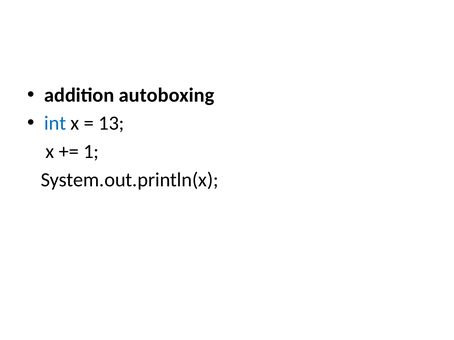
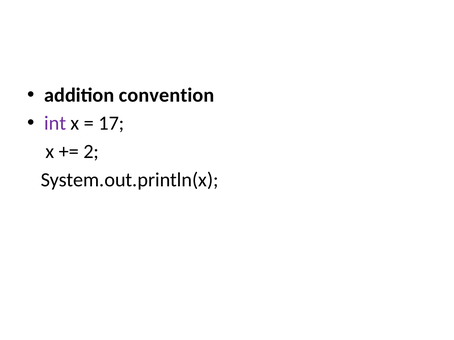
autoboxing: autoboxing -> convention
int colour: blue -> purple
13: 13 -> 17
1: 1 -> 2
